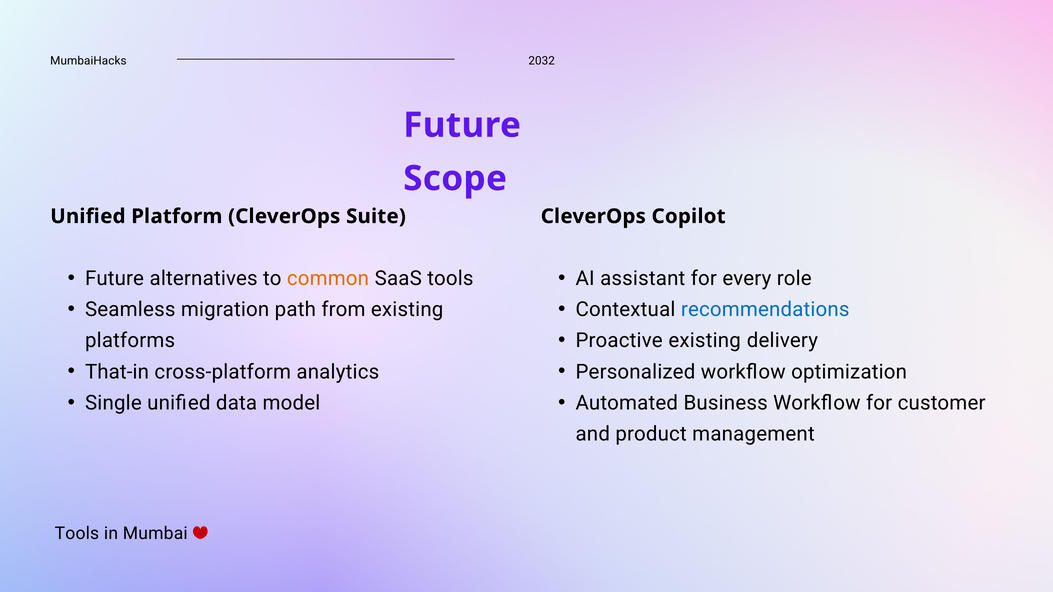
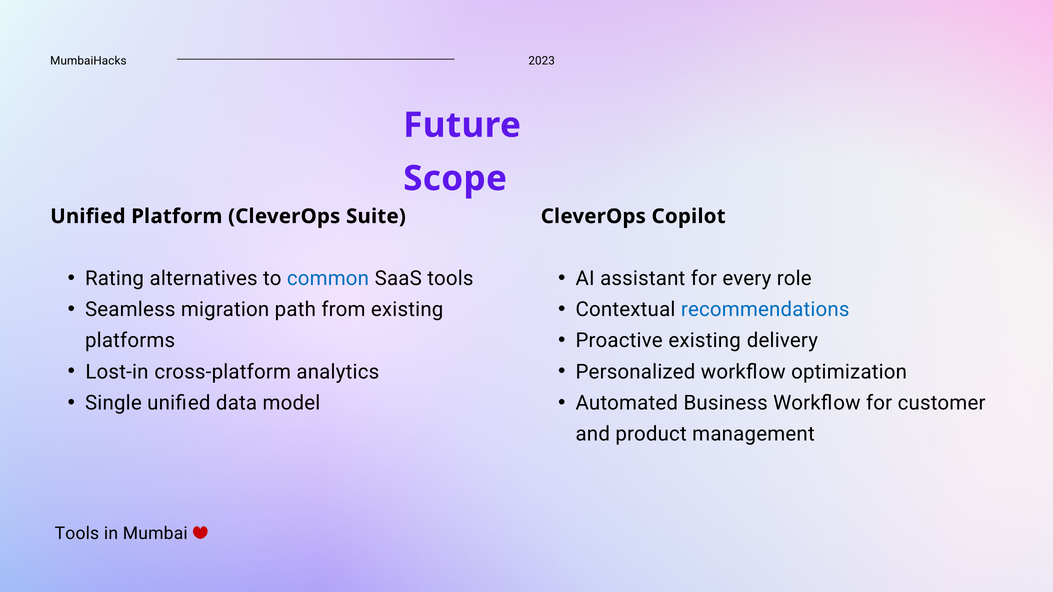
2032: 2032 -> 2023
Future at (115, 279): Future -> Rating
common colour: orange -> blue
That-in: That-in -> Lost-in
